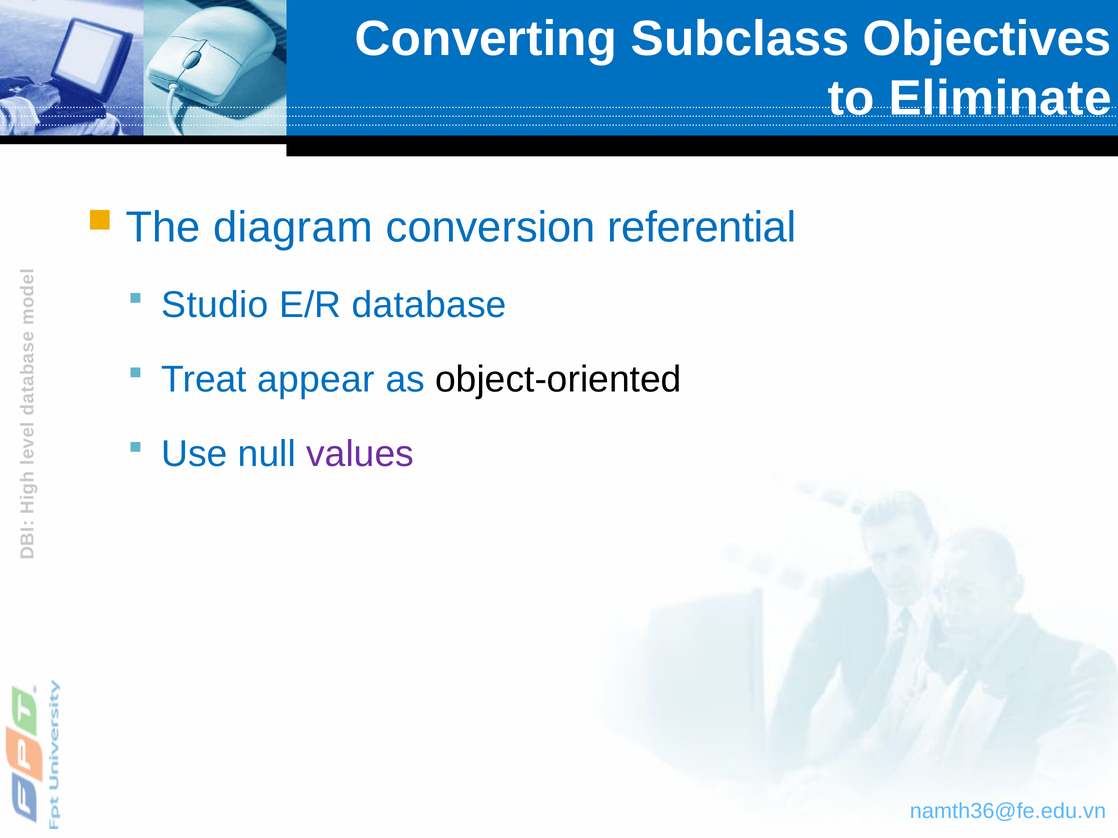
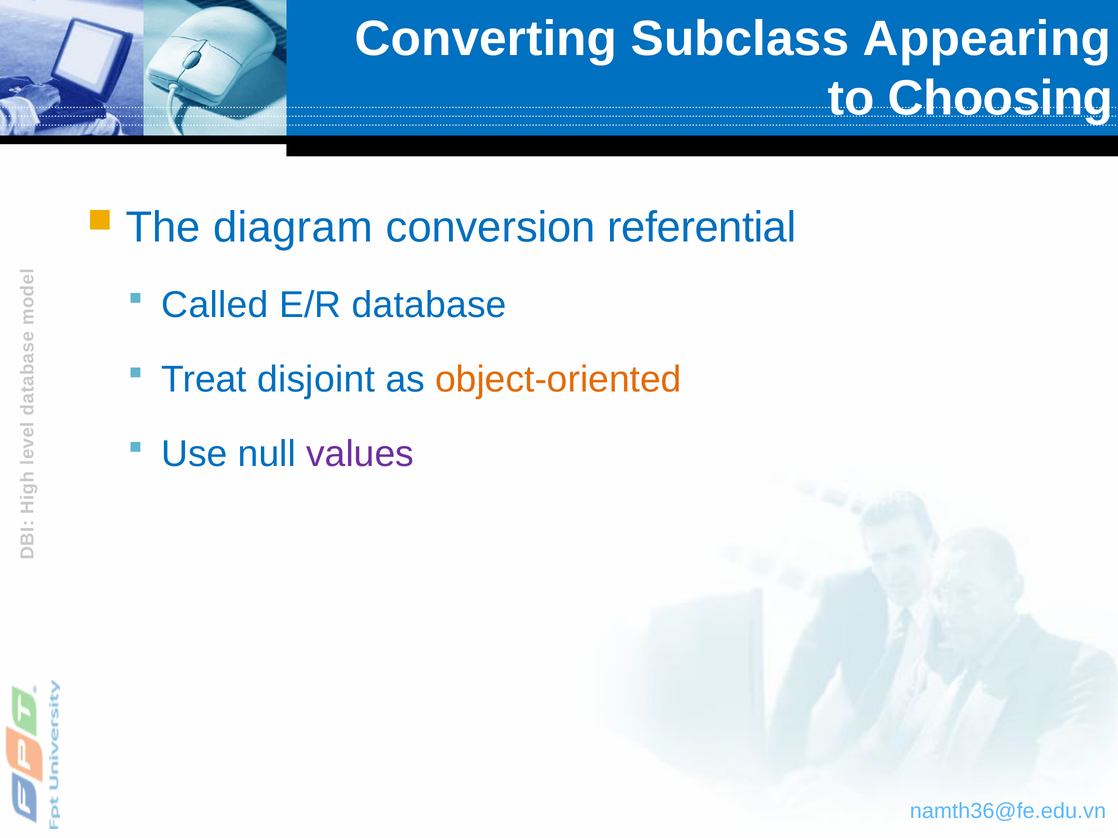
Objectives: Objectives -> Appearing
Eliminate: Eliminate -> Choosing
Studio: Studio -> Called
appear: appear -> disjoint
object-oriented colour: black -> orange
